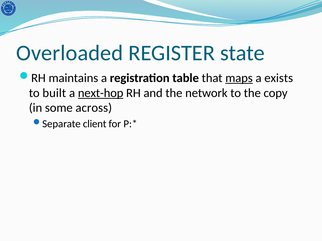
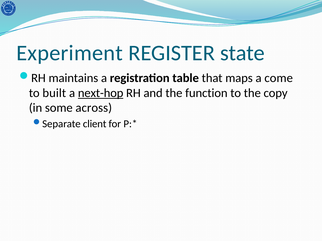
Overloaded: Overloaded -> Experiment
maps underline: present -> none
exists: exists -> come
network: network -> function
